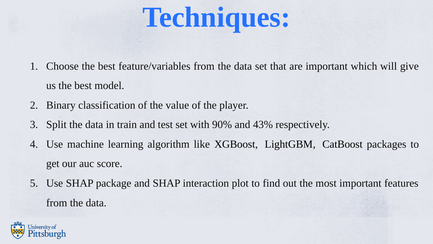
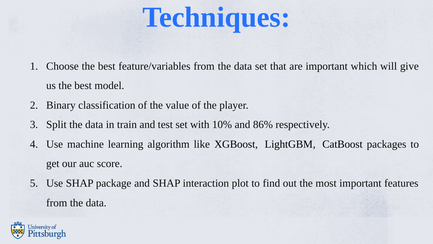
90%: 90% -> 10%
43%: 43% -> 86%
